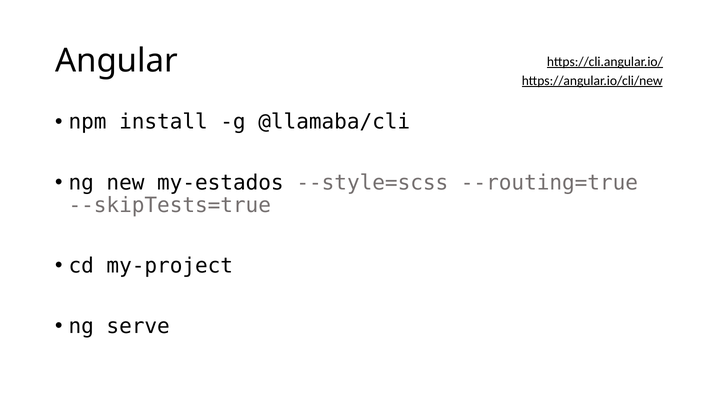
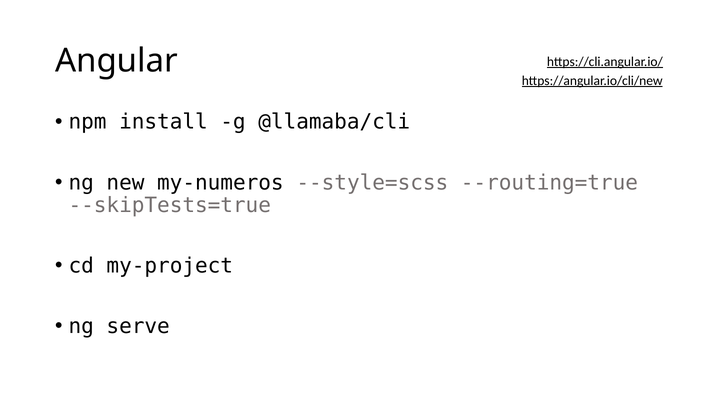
my-estados: my-estados -> my-numeros
